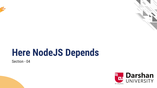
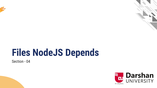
Here: Here -> Files
